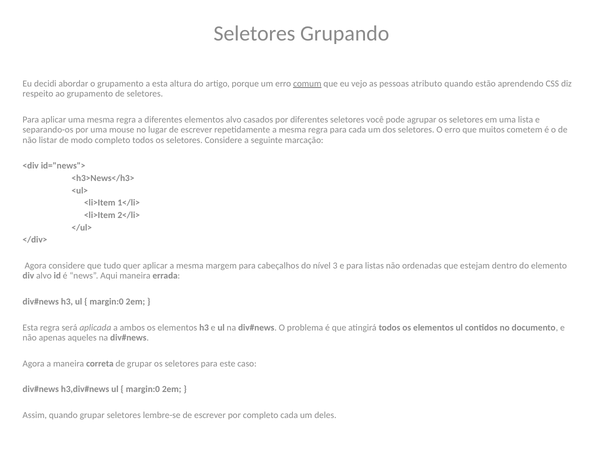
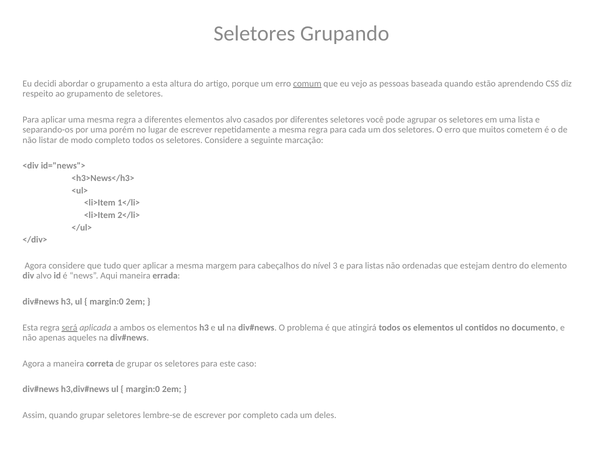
atributo: atributo -> baseada
mouse: mouse -> porém
será underline: none -> present
